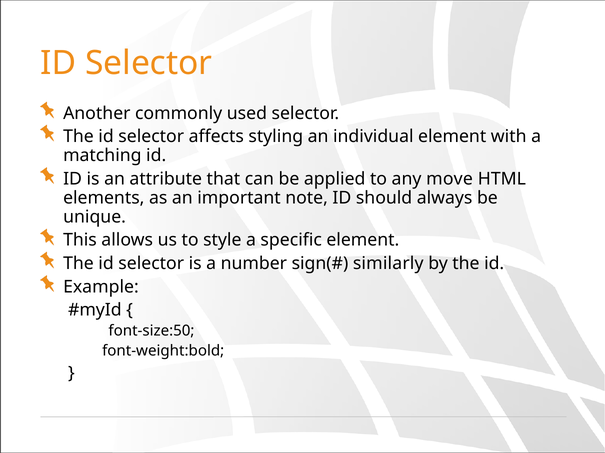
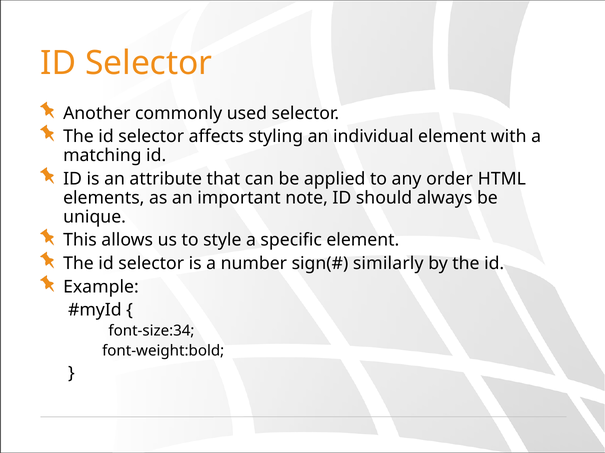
move: move -> order
font-size:50: font-size:50 -> font-size:34
